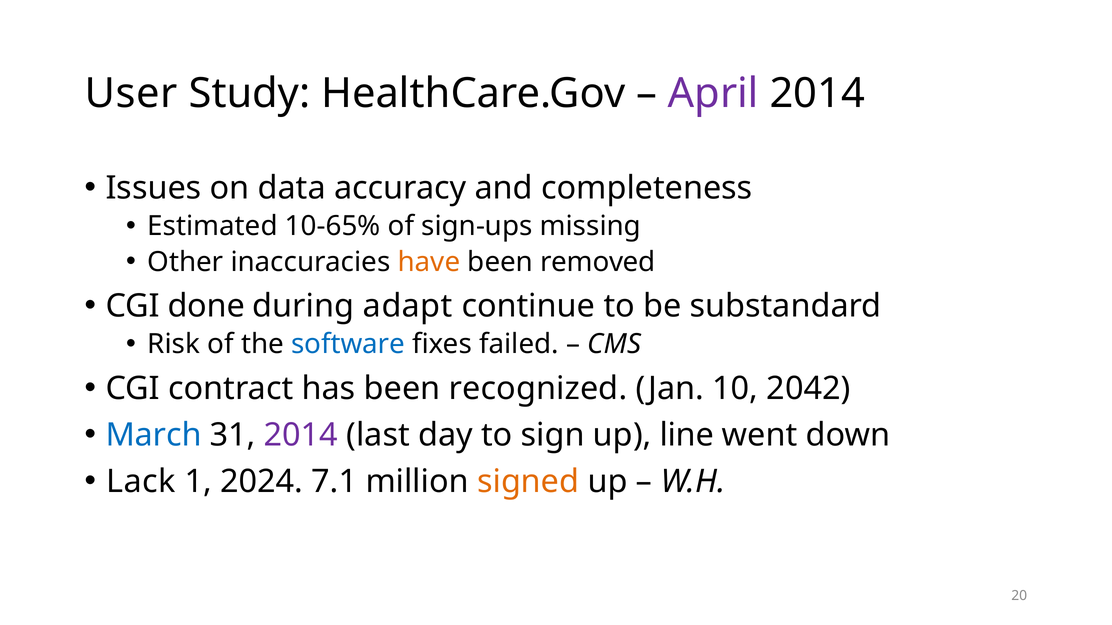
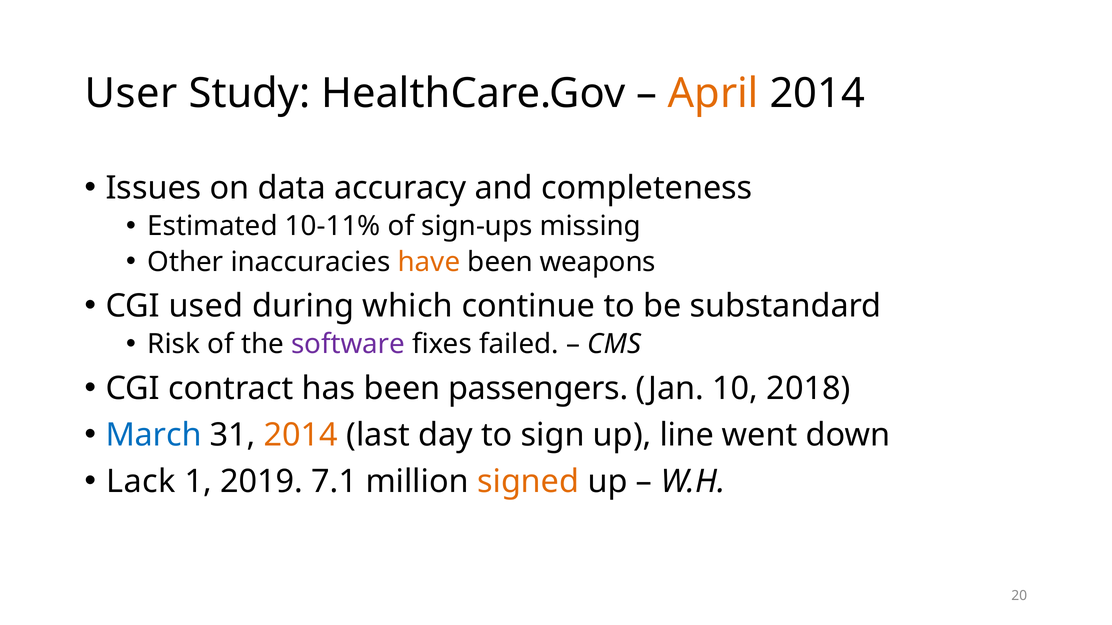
April colour: purple -> orange
10-65%: 10-65% -> 10-11%
removed: removed -> weapons
done: done -> used
adapt: adapt -> which
software colour: blue -> purple
recognized: recognized -> passengers
2042: 2042 -> 2018
2014 at (301, 435) colour: purple -> orange
2024: 2024 -> 2019
